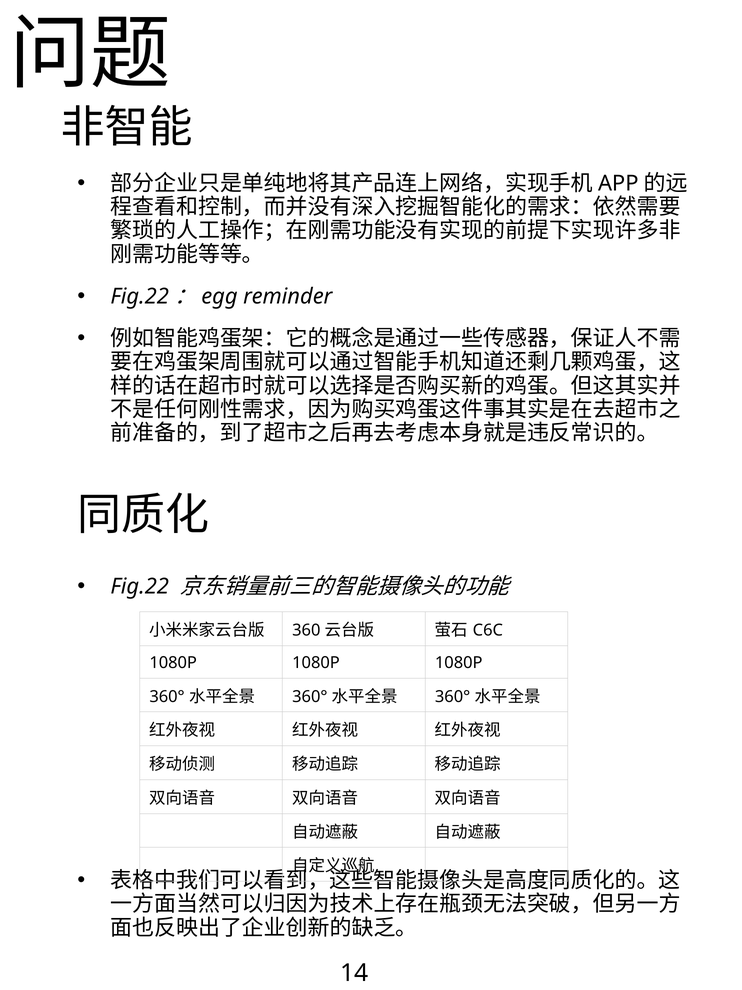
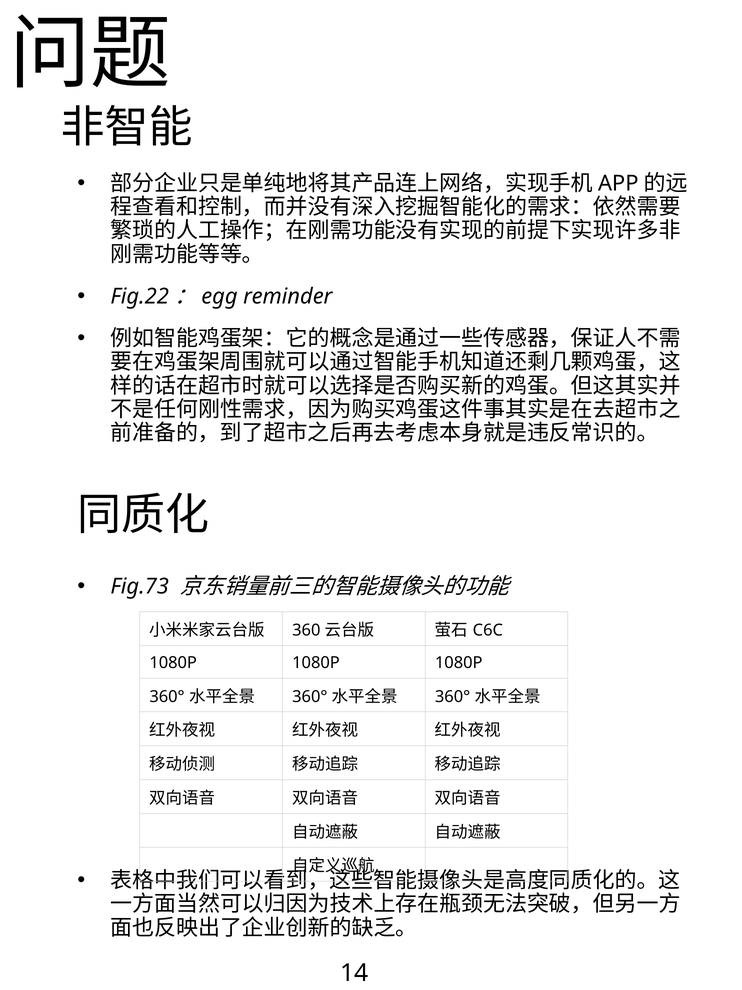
Fig.22: Fig.22 -> Fig.73
